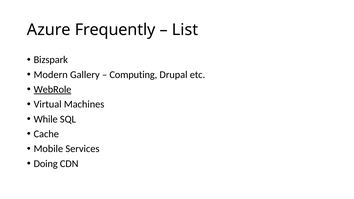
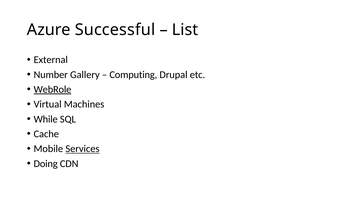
Frequently: Frequently -> Successful
Bizspark: Bizspark -> External
Modern: Modern -> Number
Services underline: none -> present
